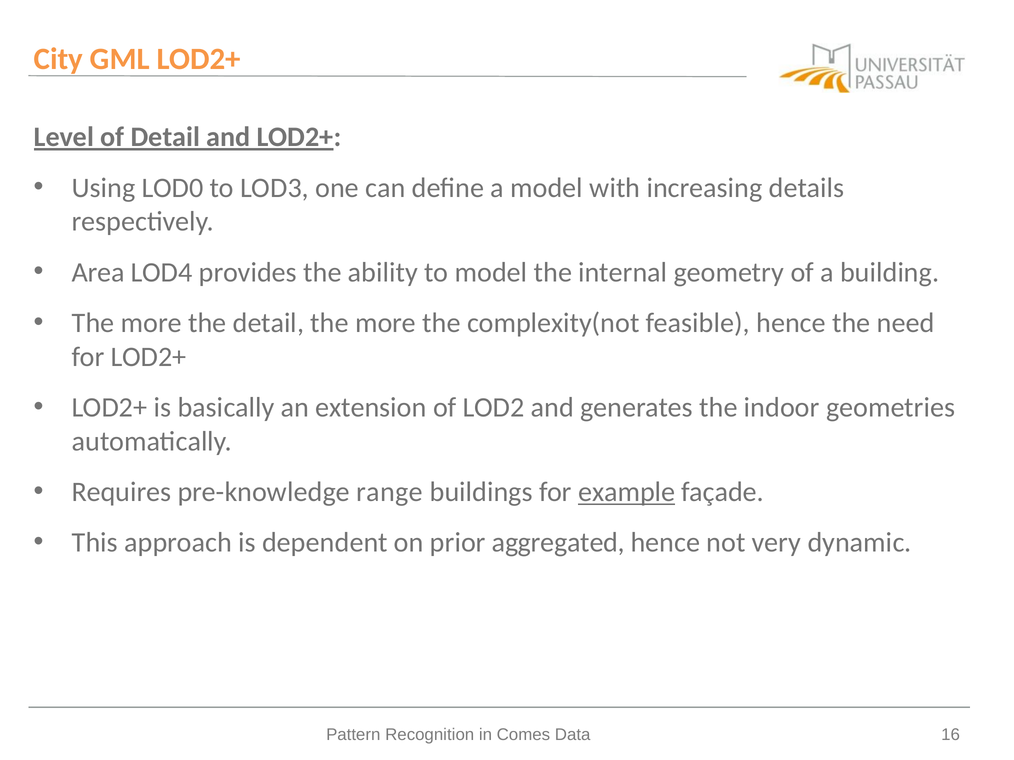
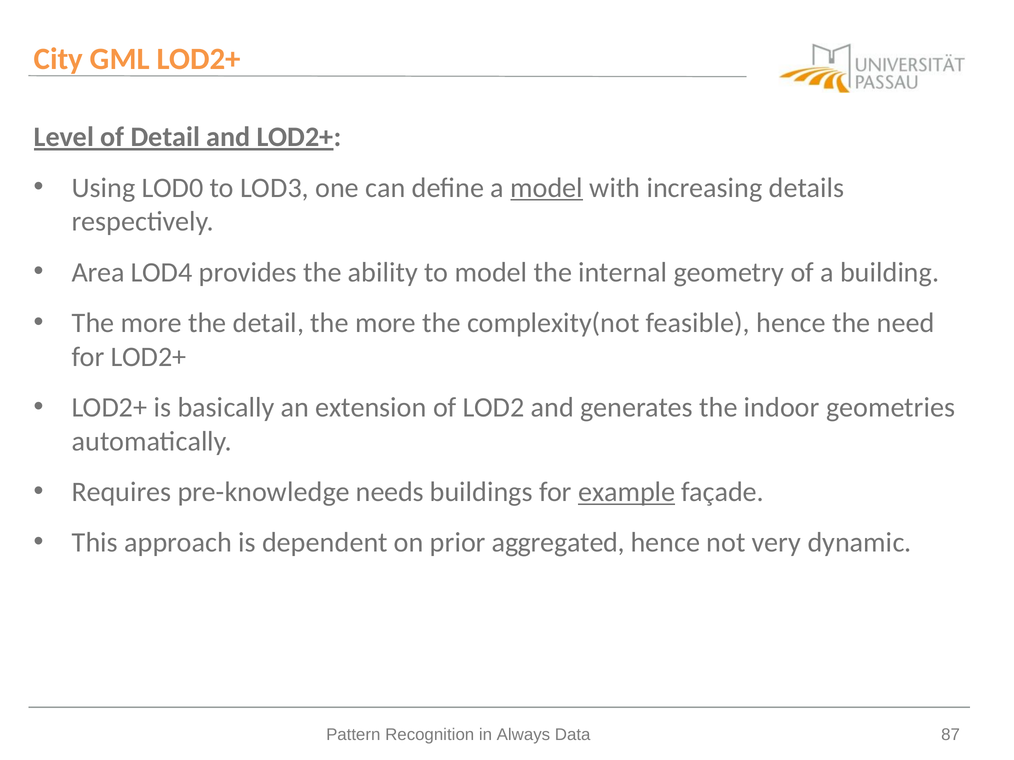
model at (547, 188) underline: none -> present
range: range -> needs
Comes: Comes -> Always
16: 16 -> 87
